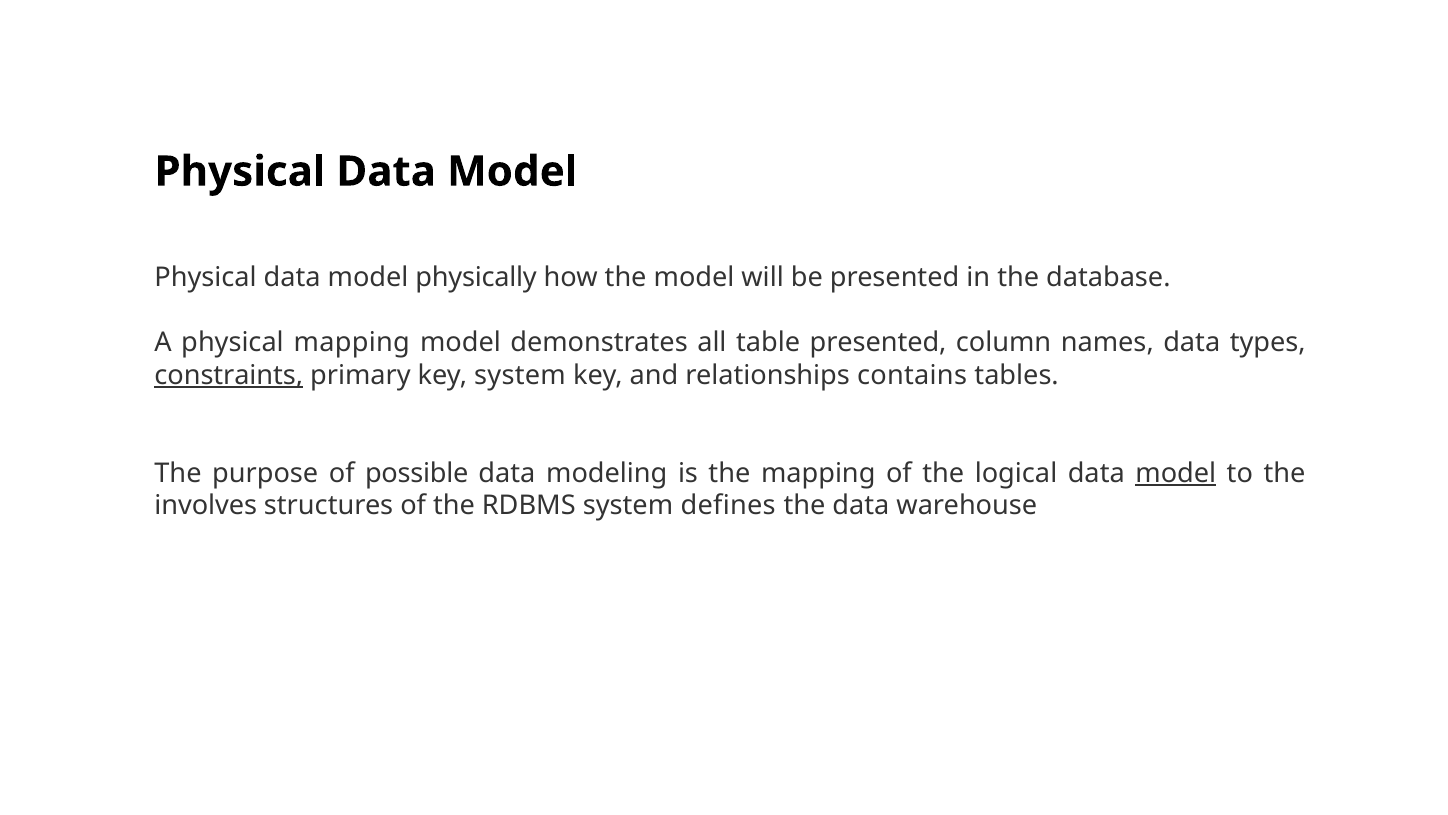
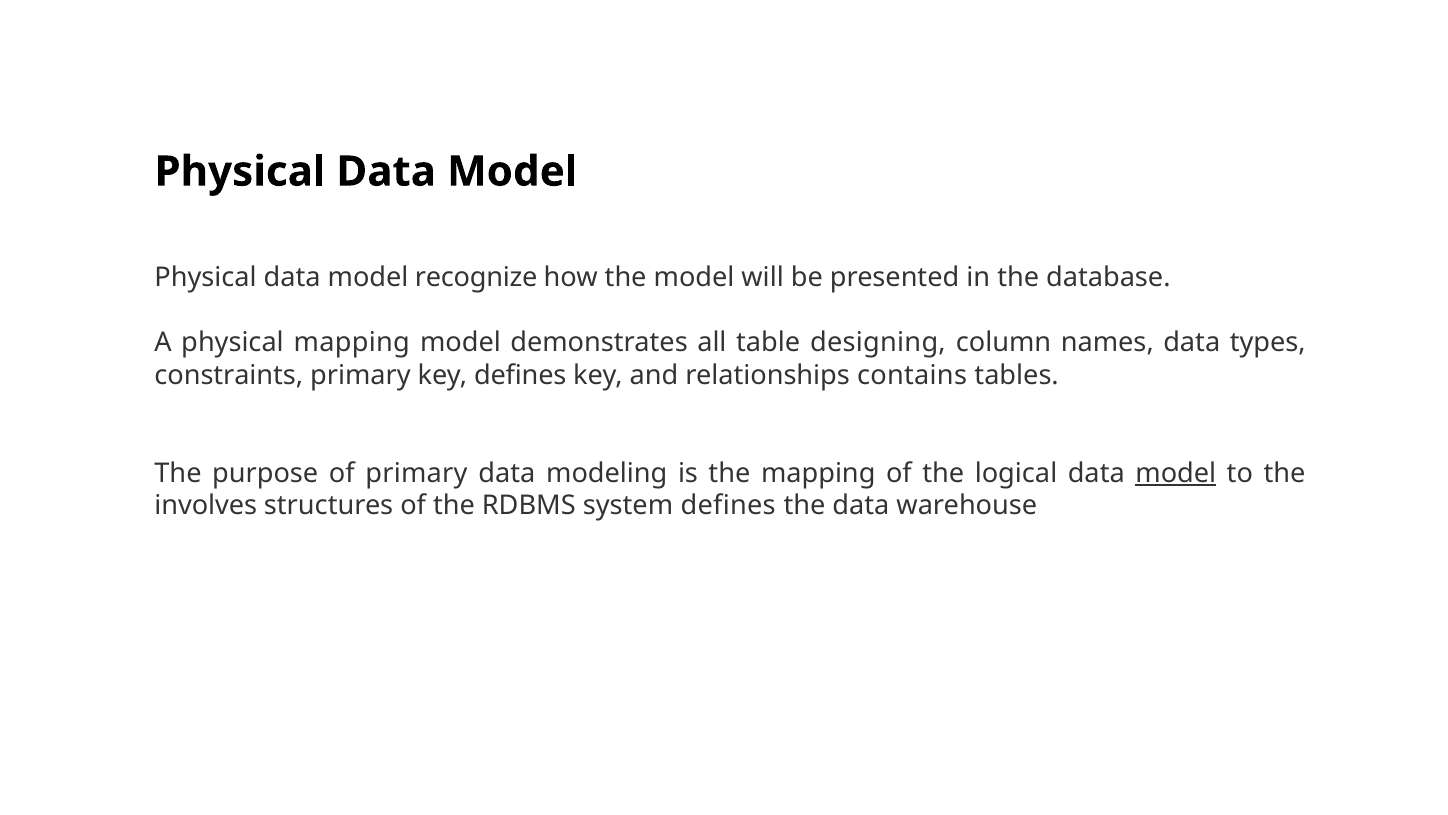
physically: physically -> recognize
table presented: presented -> designing
constraints underline: present -> none
key system: system -> defines
of possible: possible -> primary
